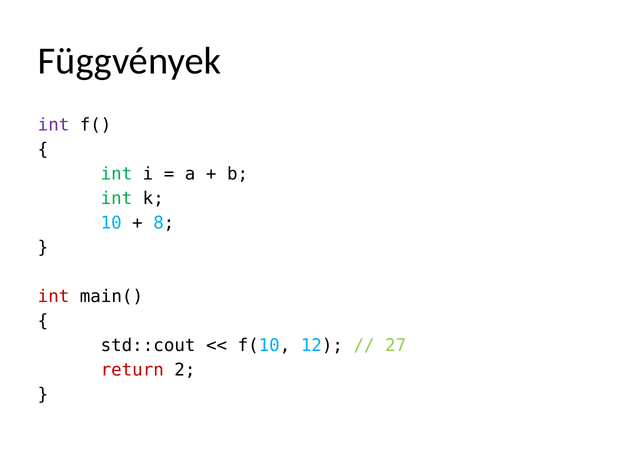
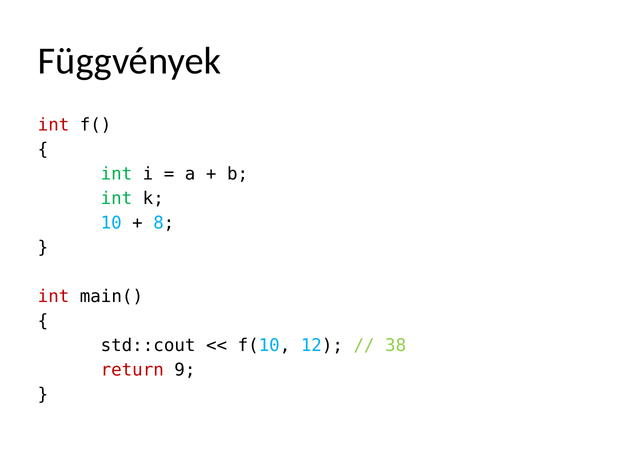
int at (54, 125) colour: purple -> red
27: 27 -> 38
2: 2 -> 9
